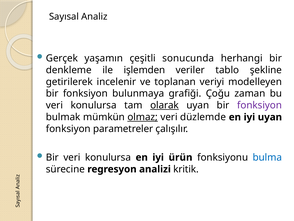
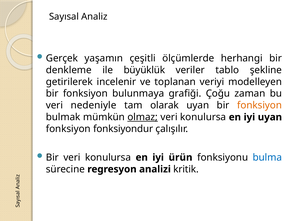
sonucunda: sonucunda -> ölçümlerde
işlemden: işlemden -> büyüklük
konulursa at (94, 105): konulursa -> nedeniyle
olarak underline: present -> none
fonksiyon at (260, 105) colour: purple -> orange
düzlemde at (203, 117): düzlemde -> konulursa
parametreler: parametreler -> fonksiyondur
